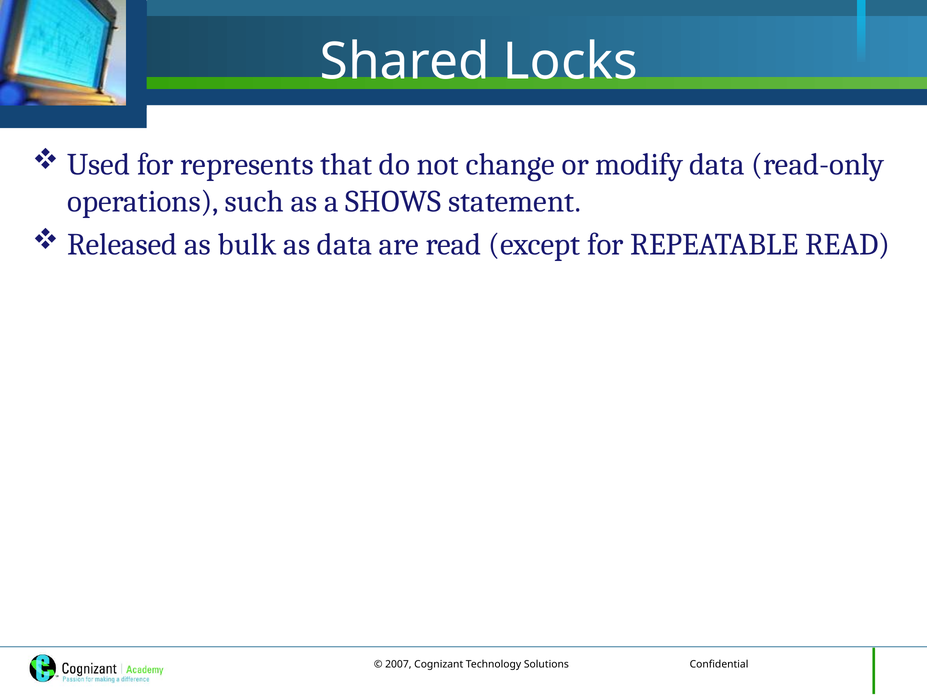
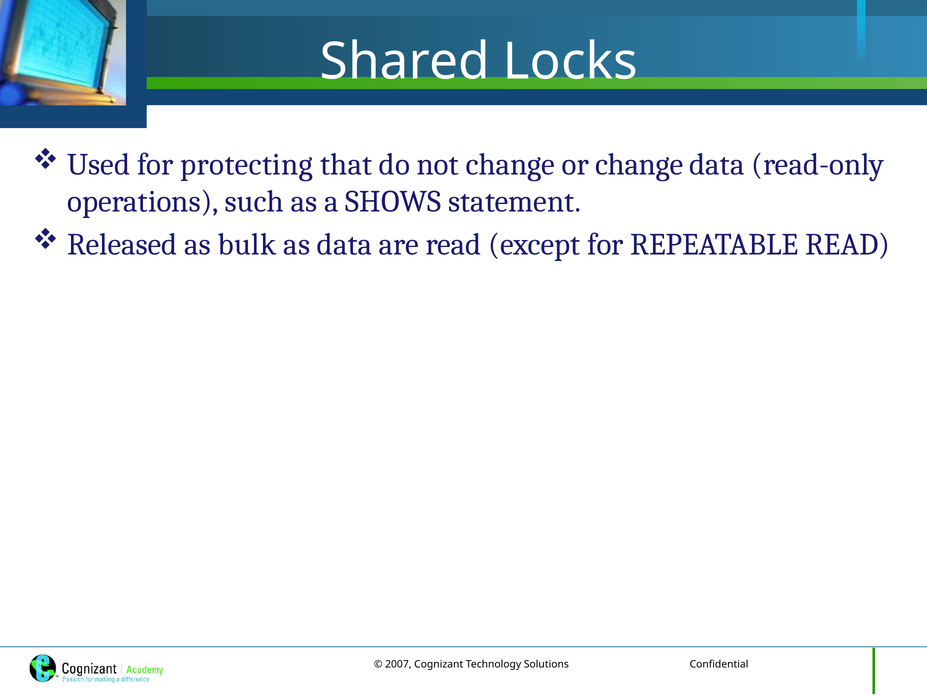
represents: represents -> protecting
or modify: modify -> change
